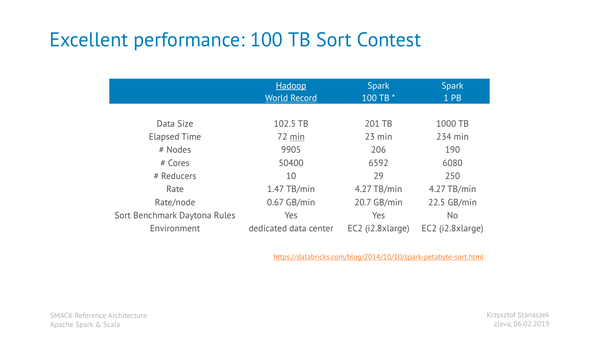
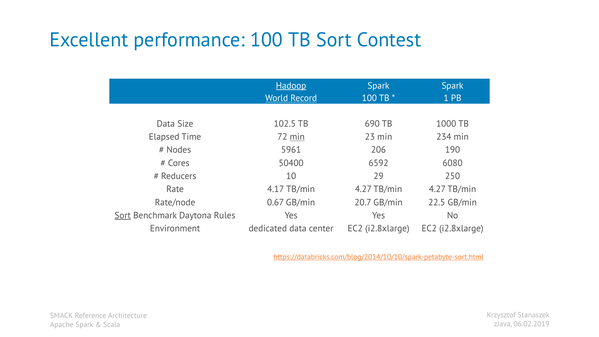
201: 201 -> 690
9905: 9905 -> 5961
1.47: 1.47 -> 4.17
Sort at (123, 215) underline: none -> present
